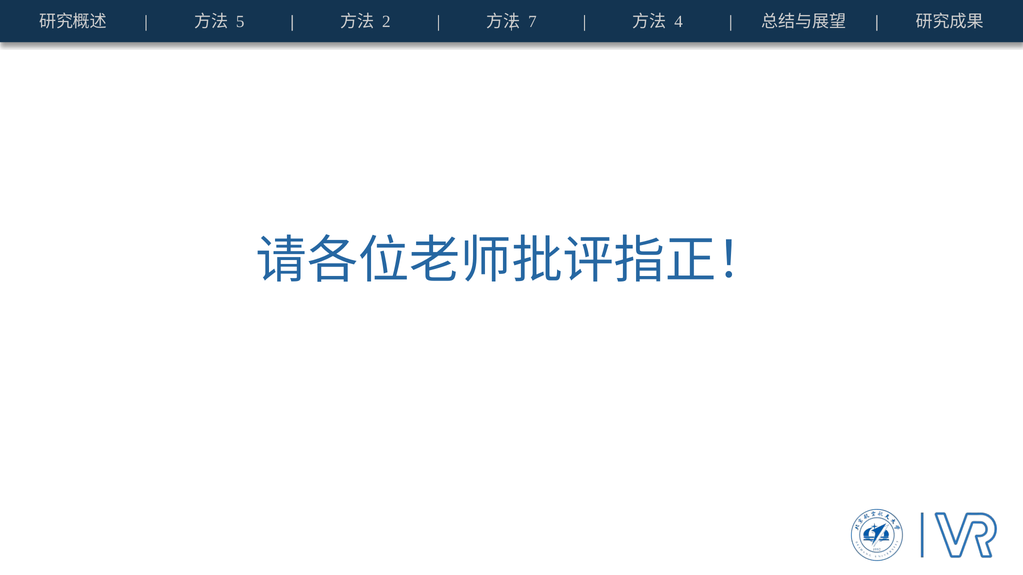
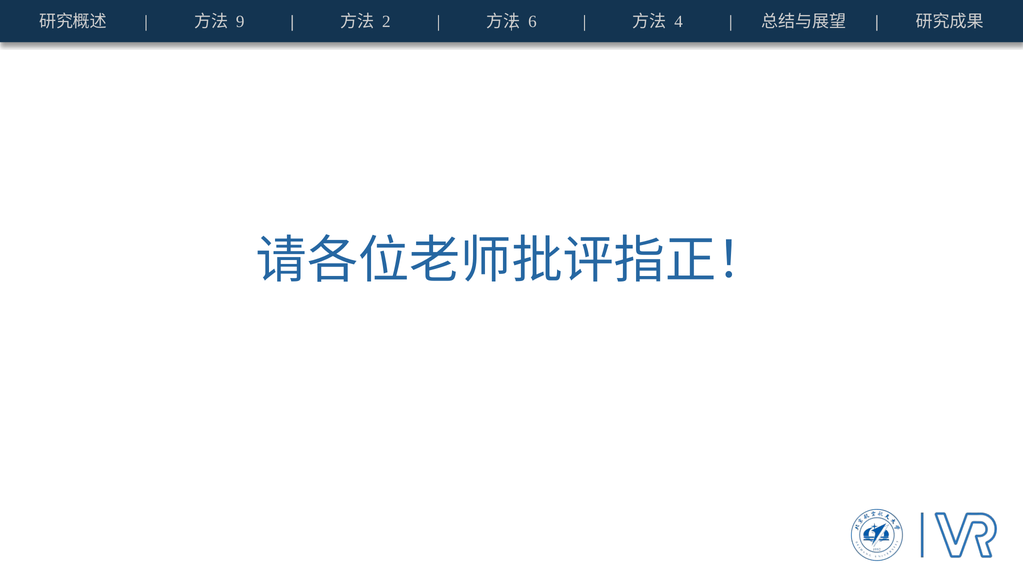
5: 5 -> 9
7: 7 -> 6
